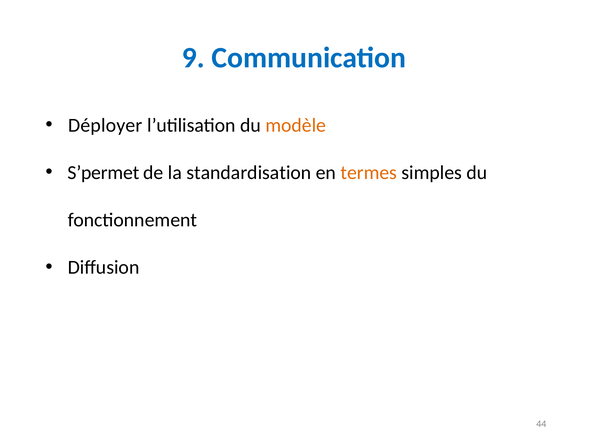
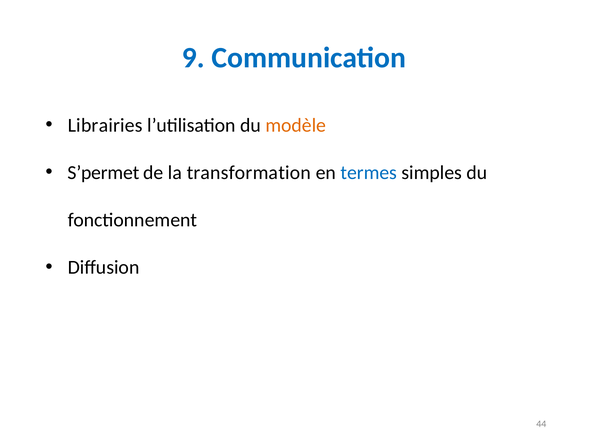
Déployer: Déployer -> Librairies
standardisation: standardisation -> transformation
termes colour: orange -> blue
